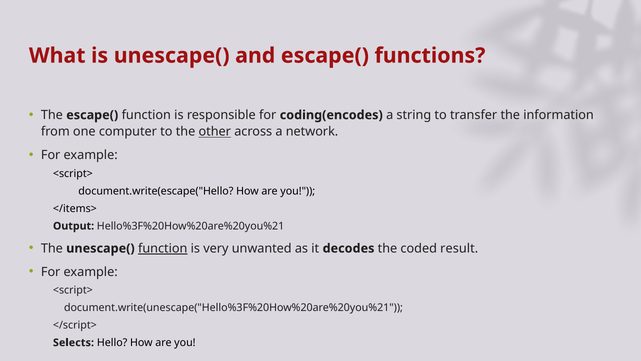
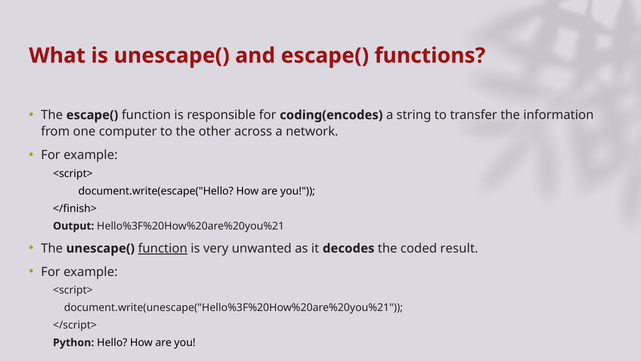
other underline: present -> none
</items>: </items> -> </finish>
Selects: Selects -> Python
